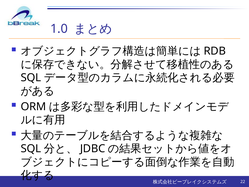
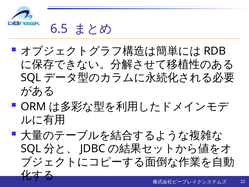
1.0: 1.0 -> 6.5
